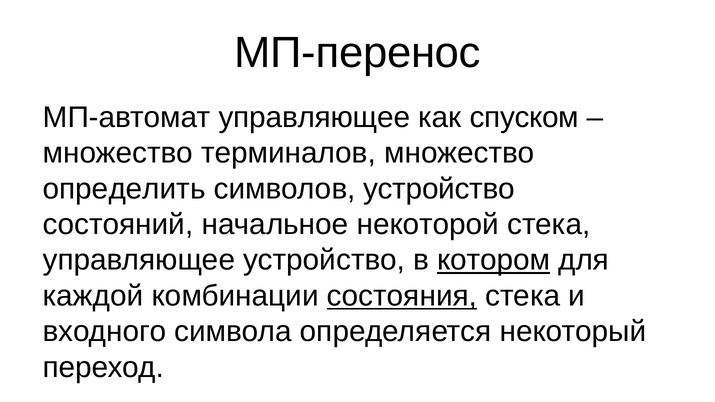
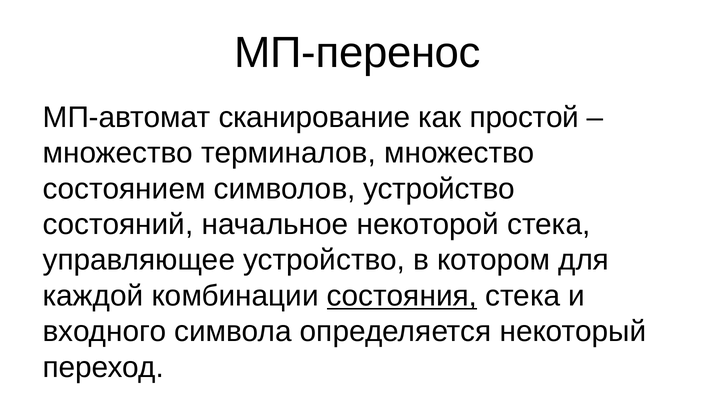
МП-автомат управляющее: управляющее -> сканирование
спуском: спуском -> простой
определить: определить -> состоянием
котором underline: present -> none
